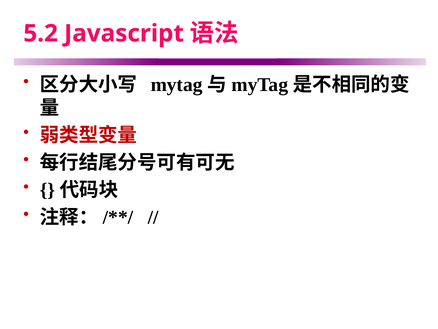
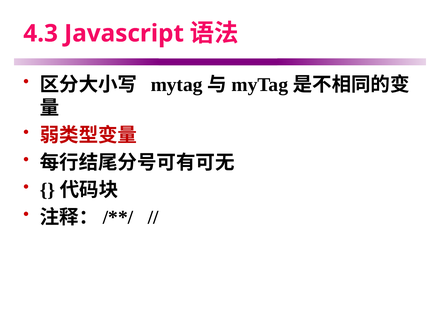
5.2: 5.2 -> 4.3
